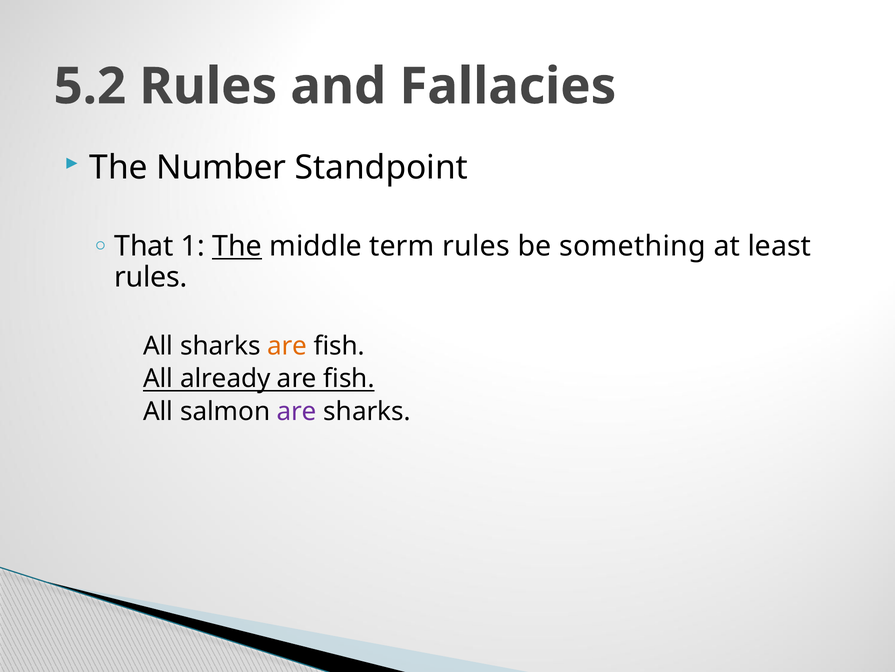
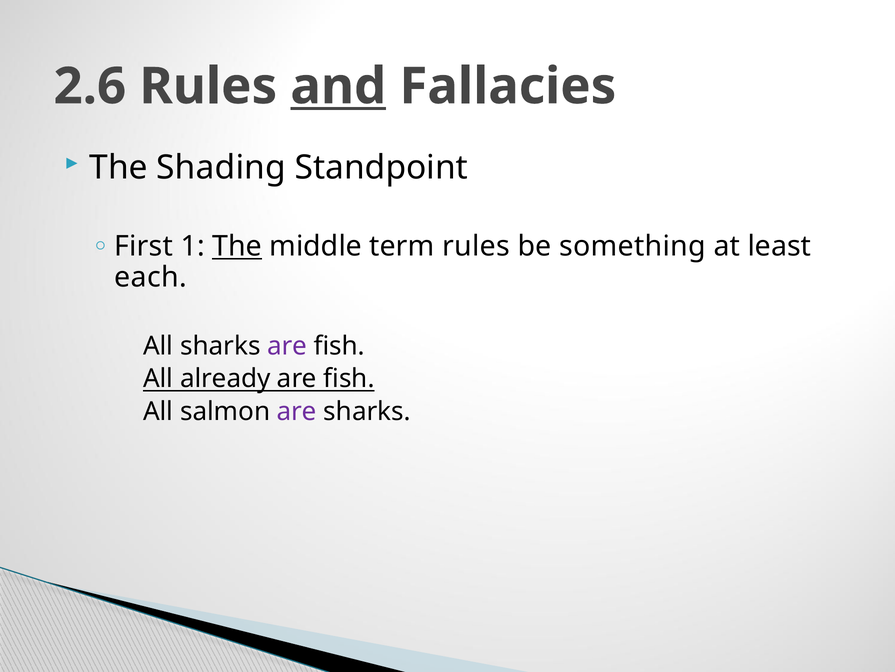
5.2: 5.2 -> 2.6
and underline: none -> present
Number: Number -> Shading
That: That -> First
rules at (151, 277): rules -> each
are at (287, 346) colour: orange -> purple
